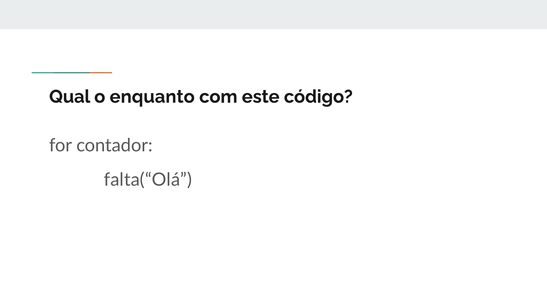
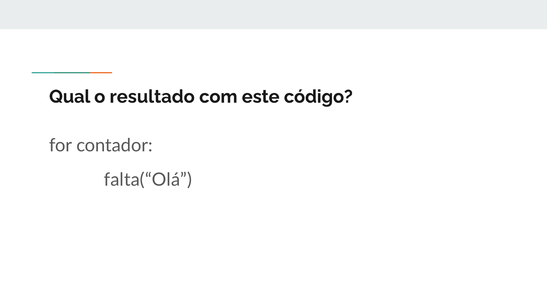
enquanto: enquanto -> resultado
